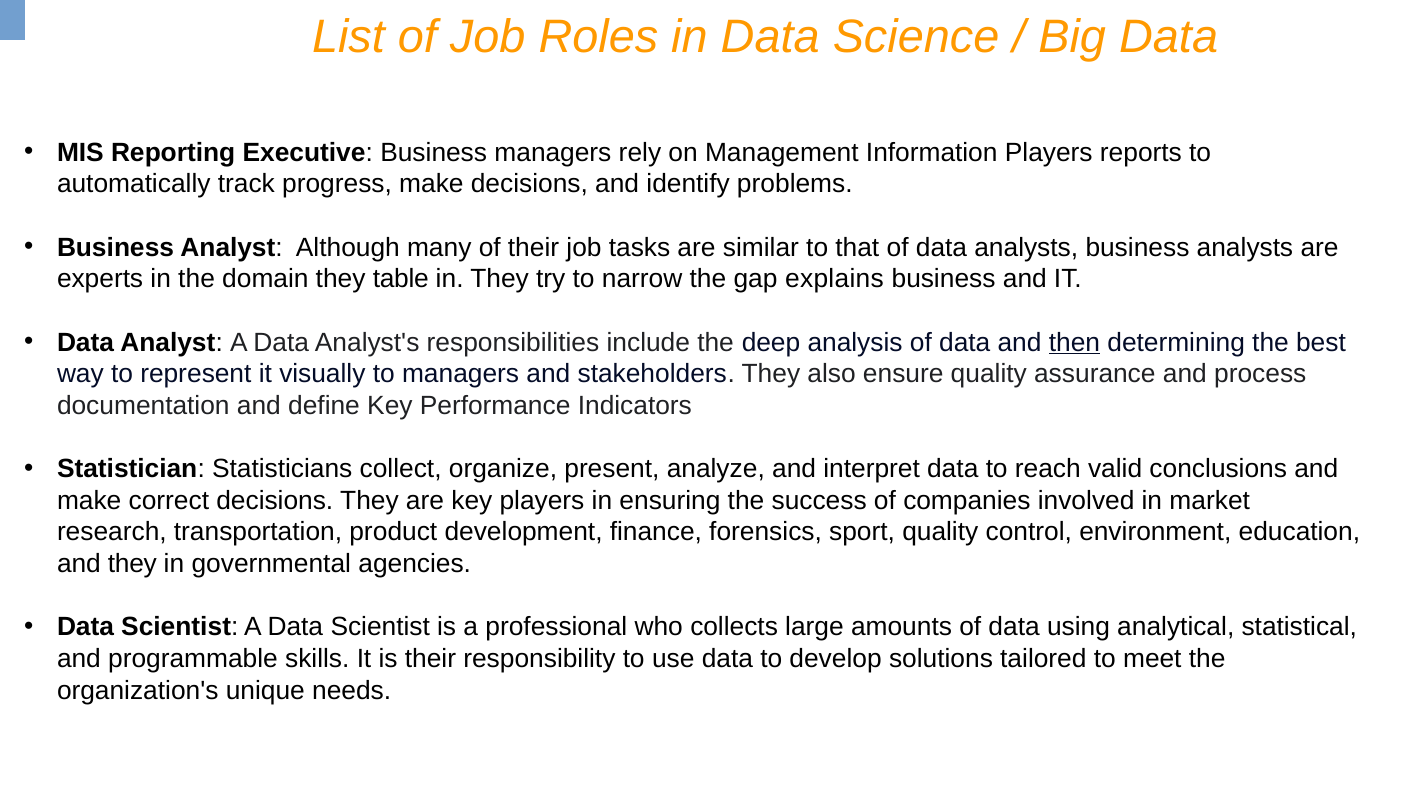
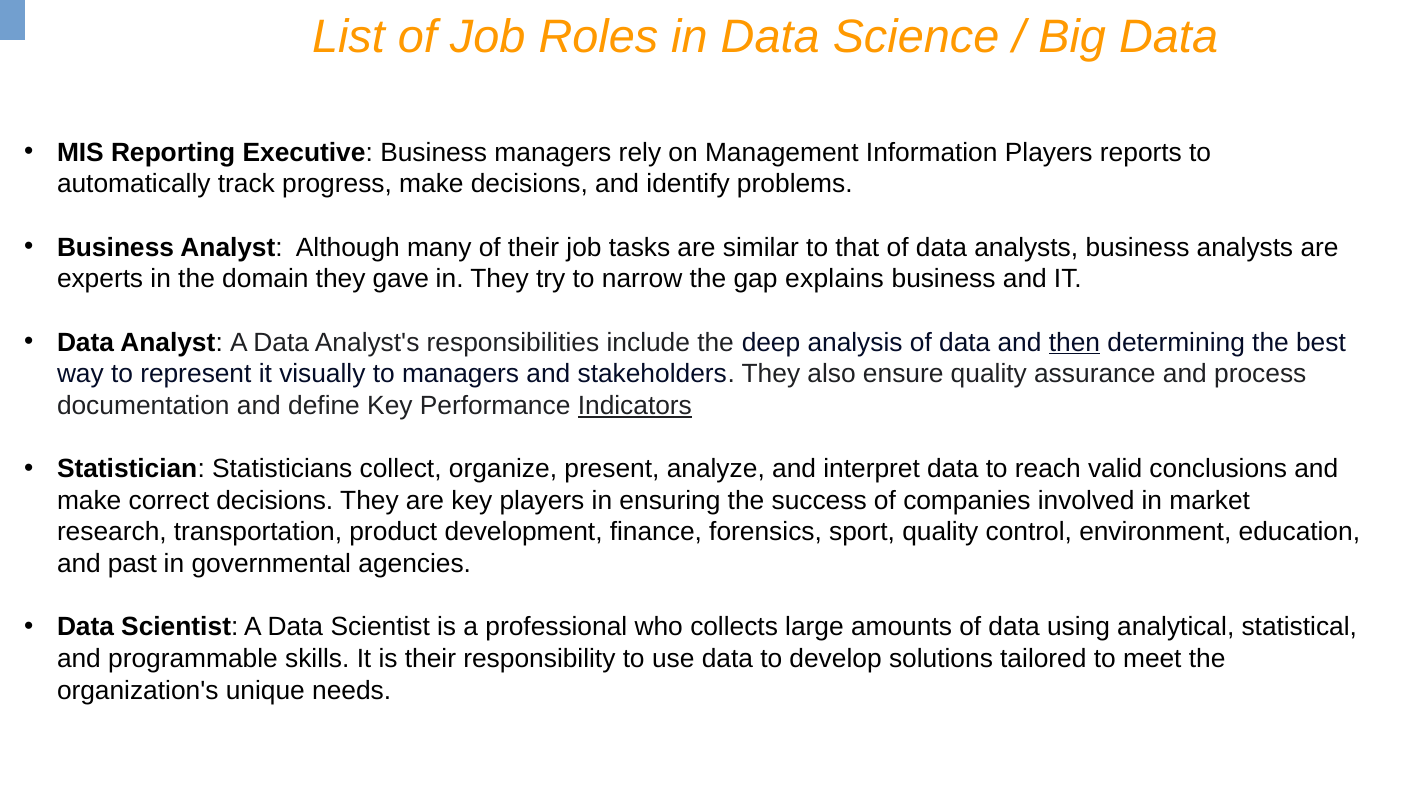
table: table -> gave
Indicators underline: none -> present
and they: they -> past
